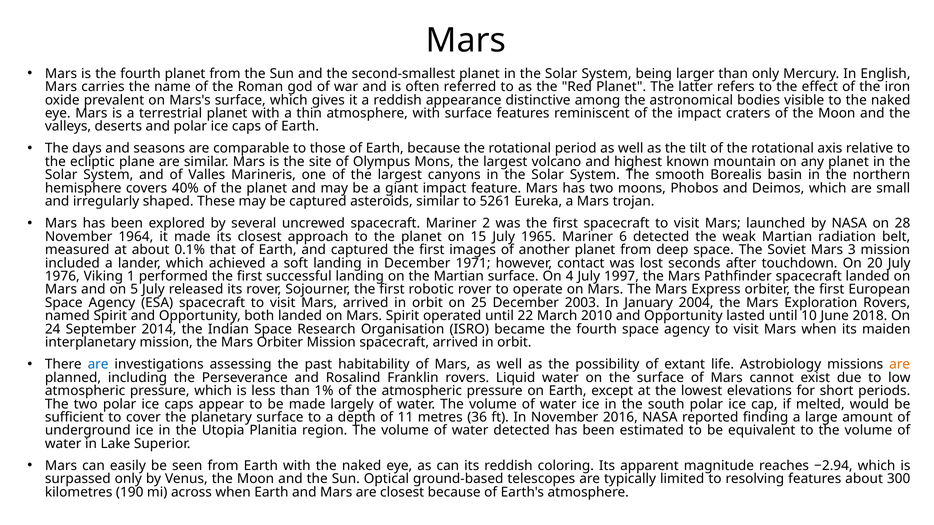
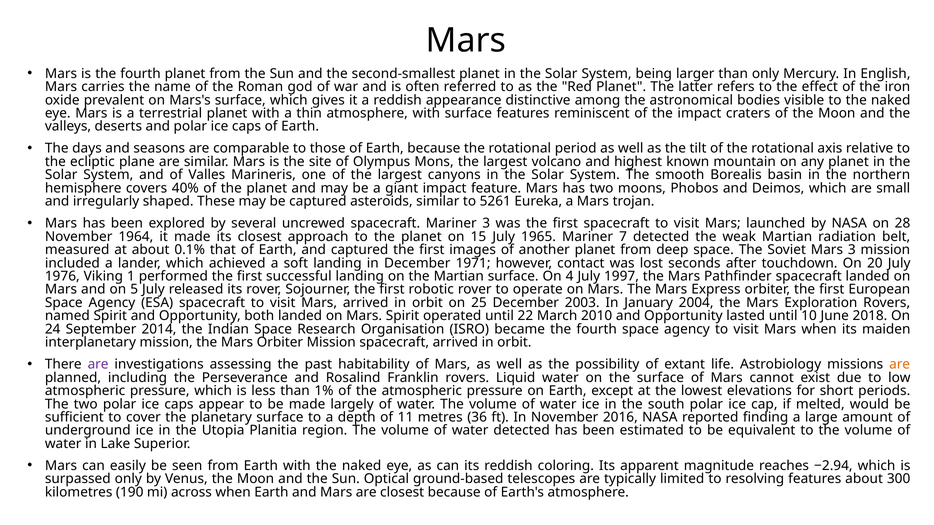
Mariner 2: 2 -> 3
6: 6 -> 7
are at (98, 365) colour: blue -> purple
